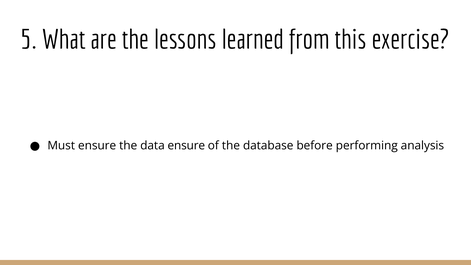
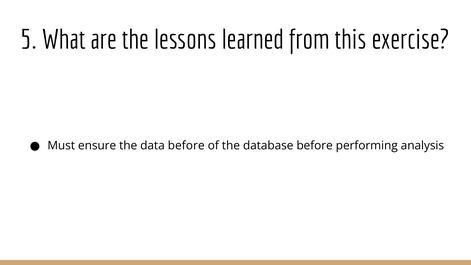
data ensure: ensure -> before
